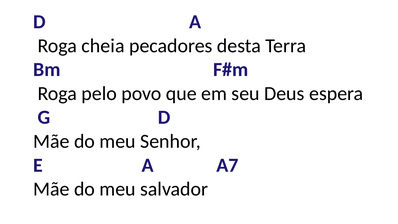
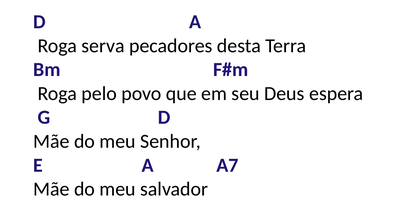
cheia: cheia -> serva
